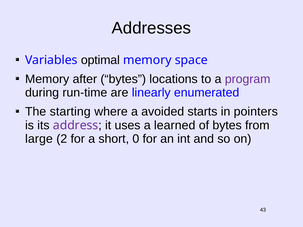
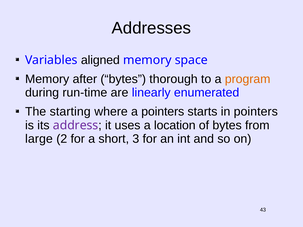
optimal: optimal -> aligned
locations: locations -> thorough
program colour: purple -> orange
a avoided: avoided -> pointers
learned: learned -> location
0: 0 -> 3
